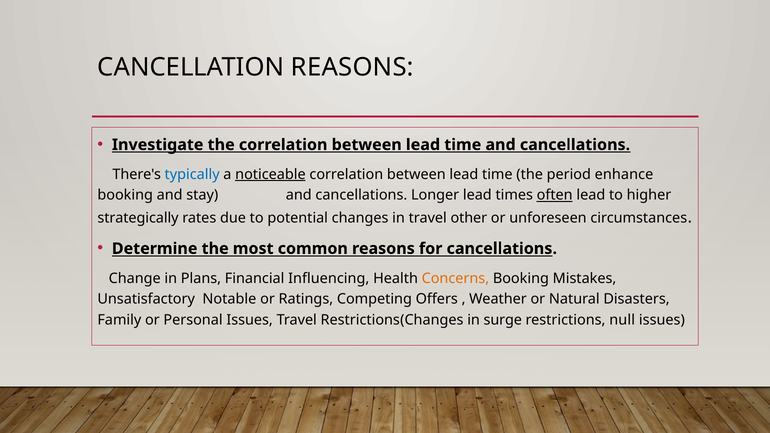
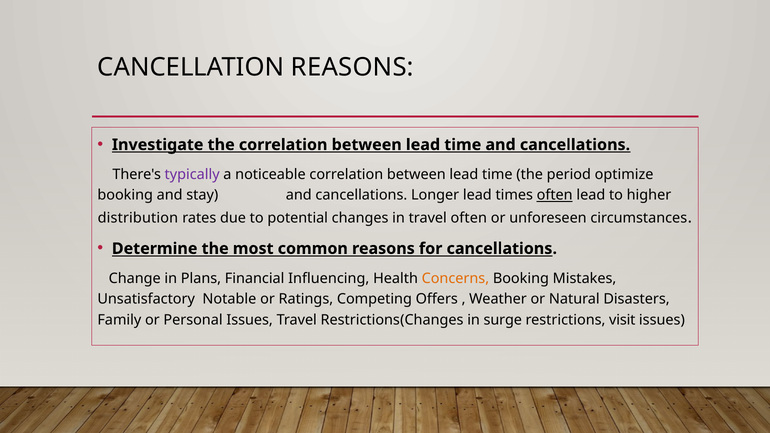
typically colour: blue -> purple
noticeable underline: present -> none
enhance: enhance -> optimize
strategically: strategically -> distribution
travel other: other -> often
null: null -> visit
